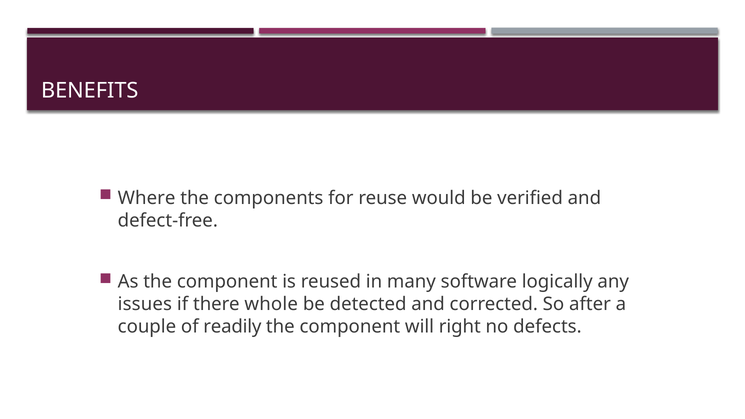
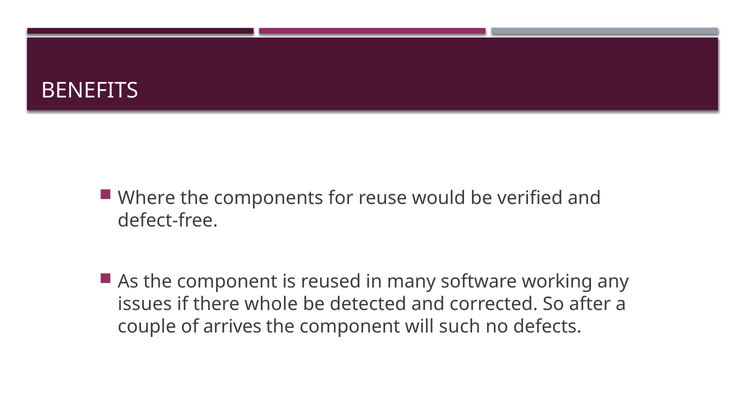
logically: logically -> working
readily: readily -> arrives
right: right -> such
